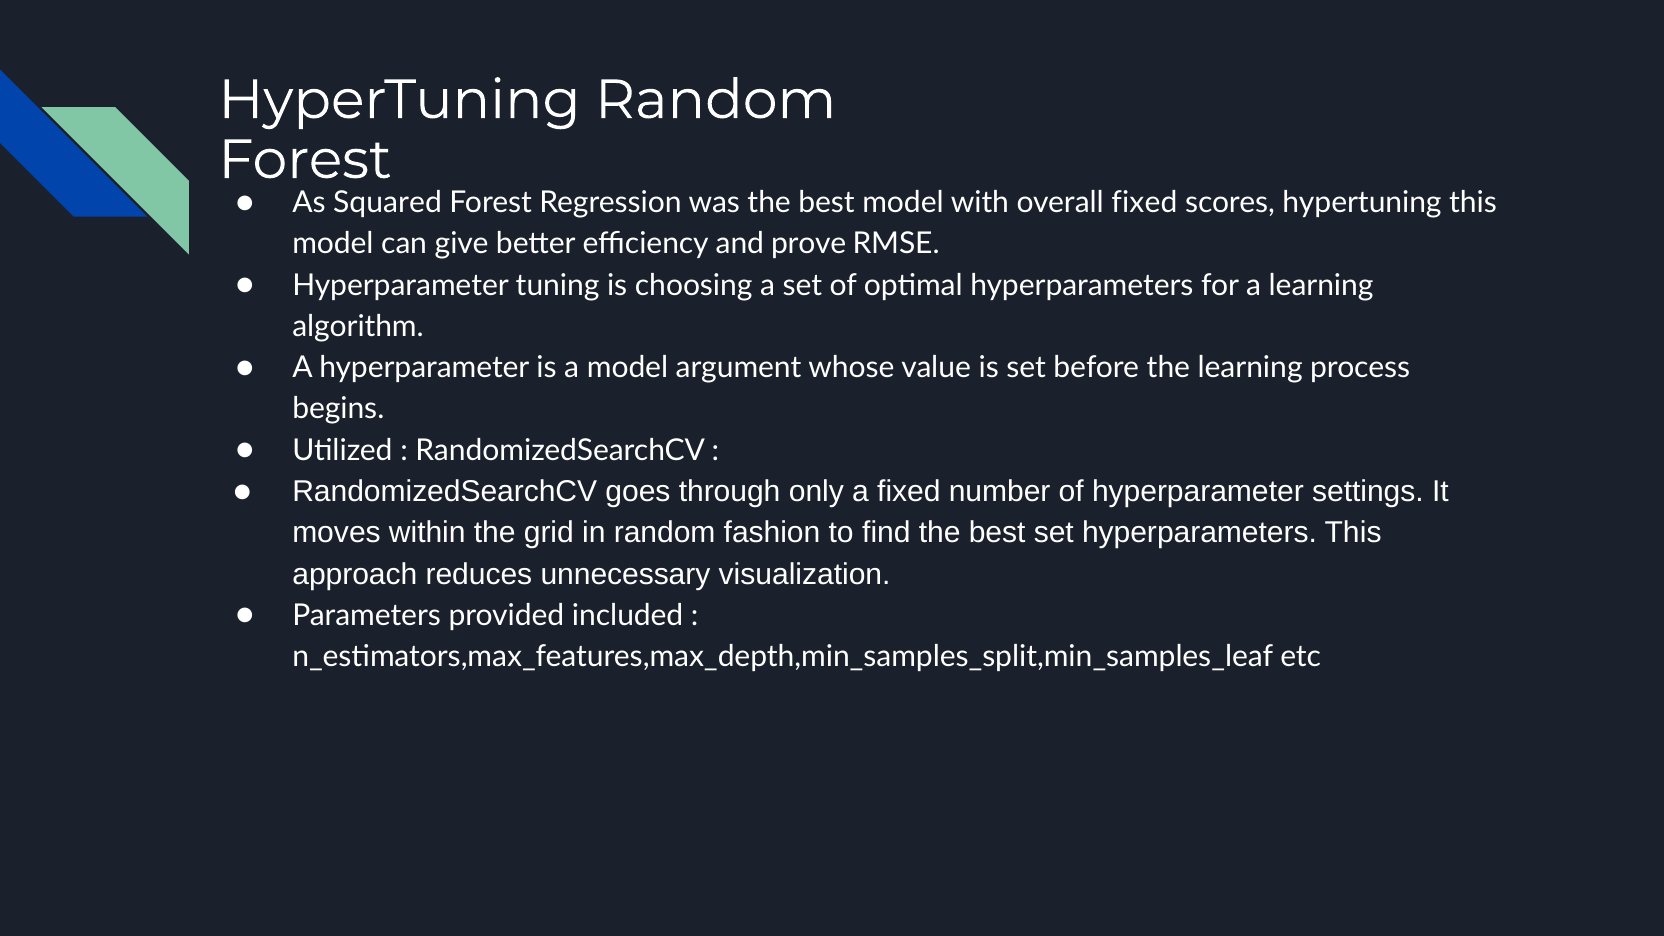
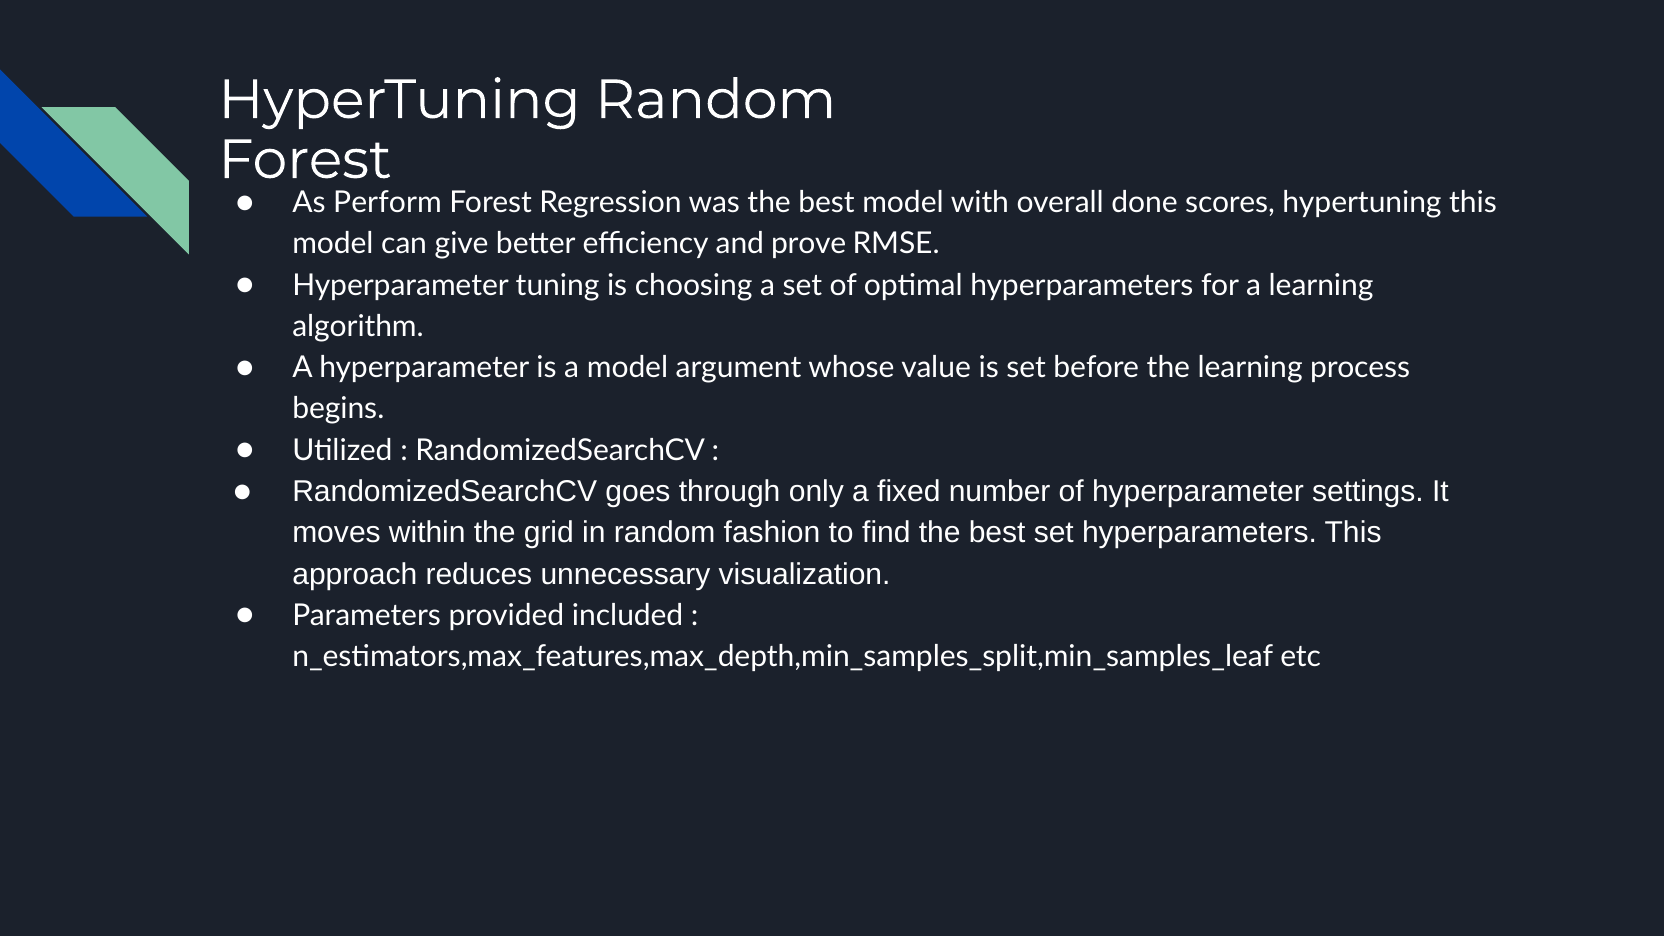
Squared: Squared -> Perform
overall fixed: fixed -> done
